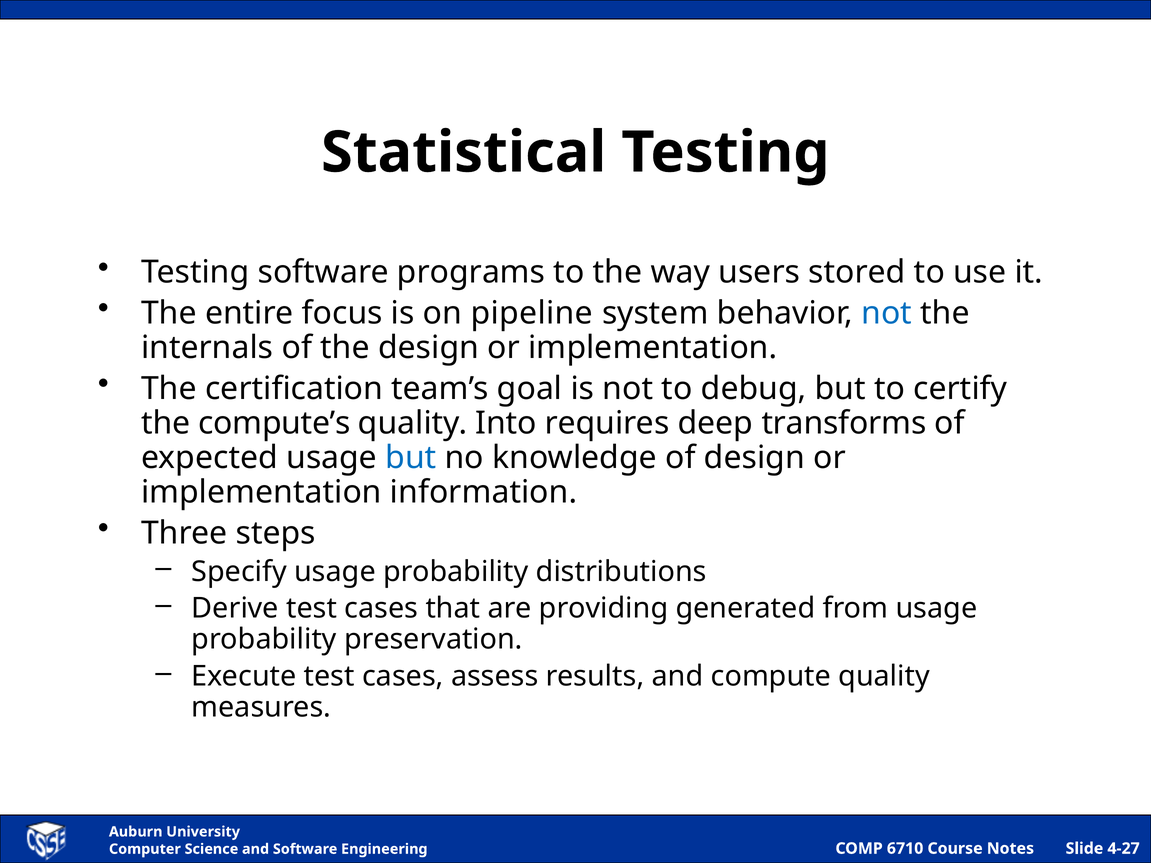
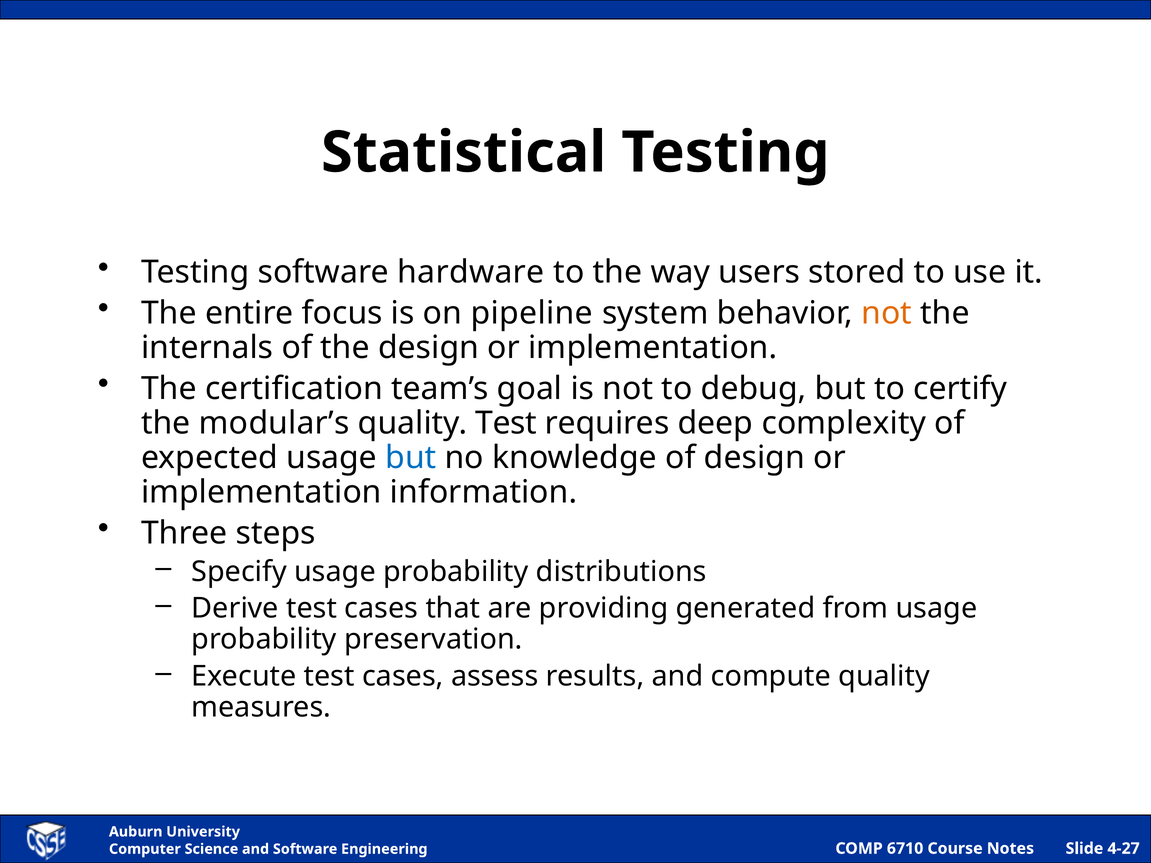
programs: programs -> hardware
not at (887, 313) colour: blue -> orange
compute’s: compute’s -> modular’s
quality Into: Into -> Test
transforms: transforms -> complexity
